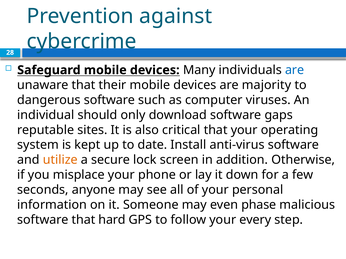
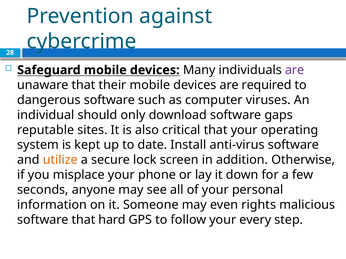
are at (295, 70) colour: blue -> purple
majority: majority -> required
phase: phase -> rights
